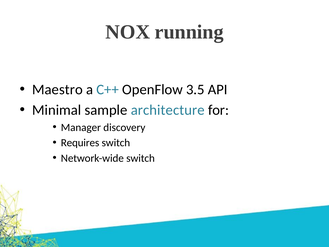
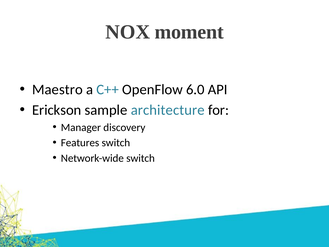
running: running -> moment
3.5: 3.5 -> 6.0
Minimal: Minimal -> Erickson
Requires: Requires -> Features
